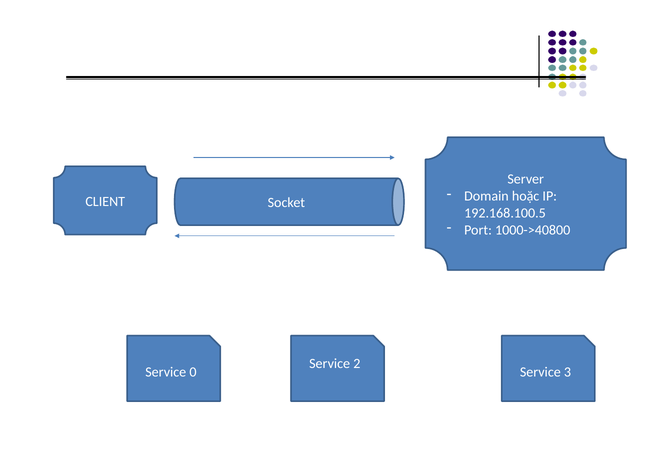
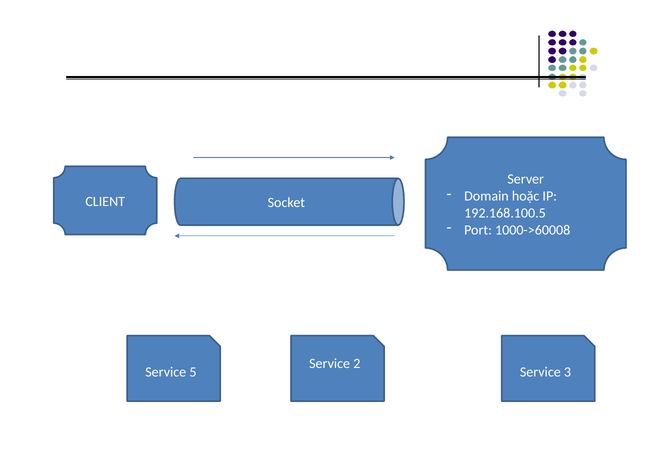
1000->40800: 1000->40800 -> 1000->60008
0: 0 -> 5
